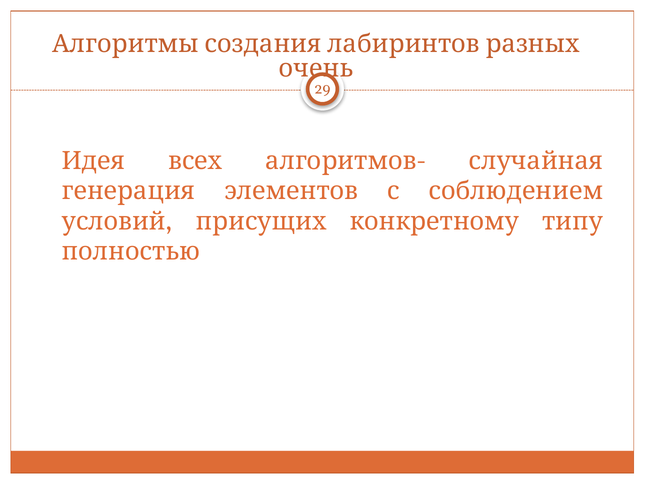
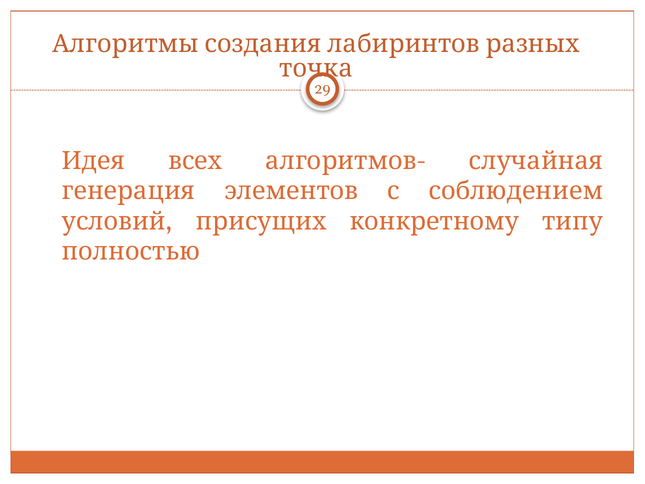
очень: очень -> точка
